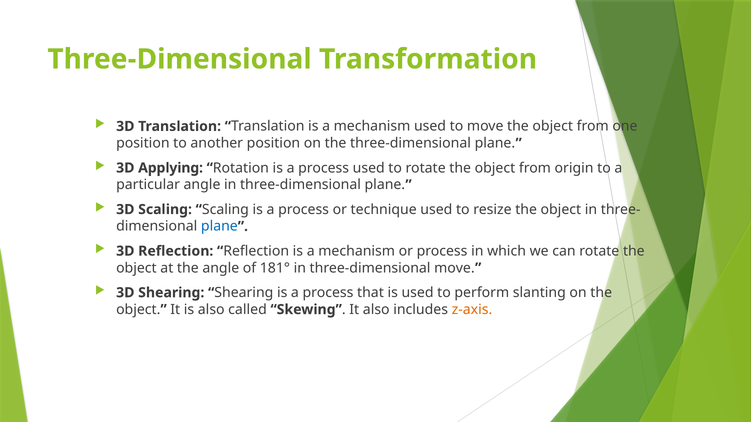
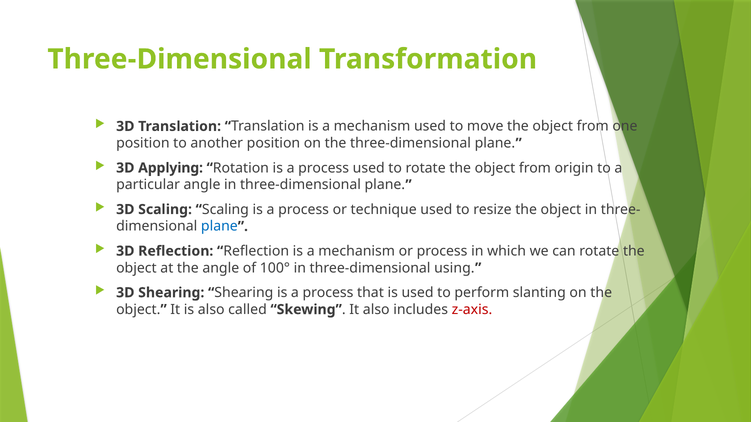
181°: 181° -> 100°
three-dimensional move: move -> using
z-axis colour: orange -> red
